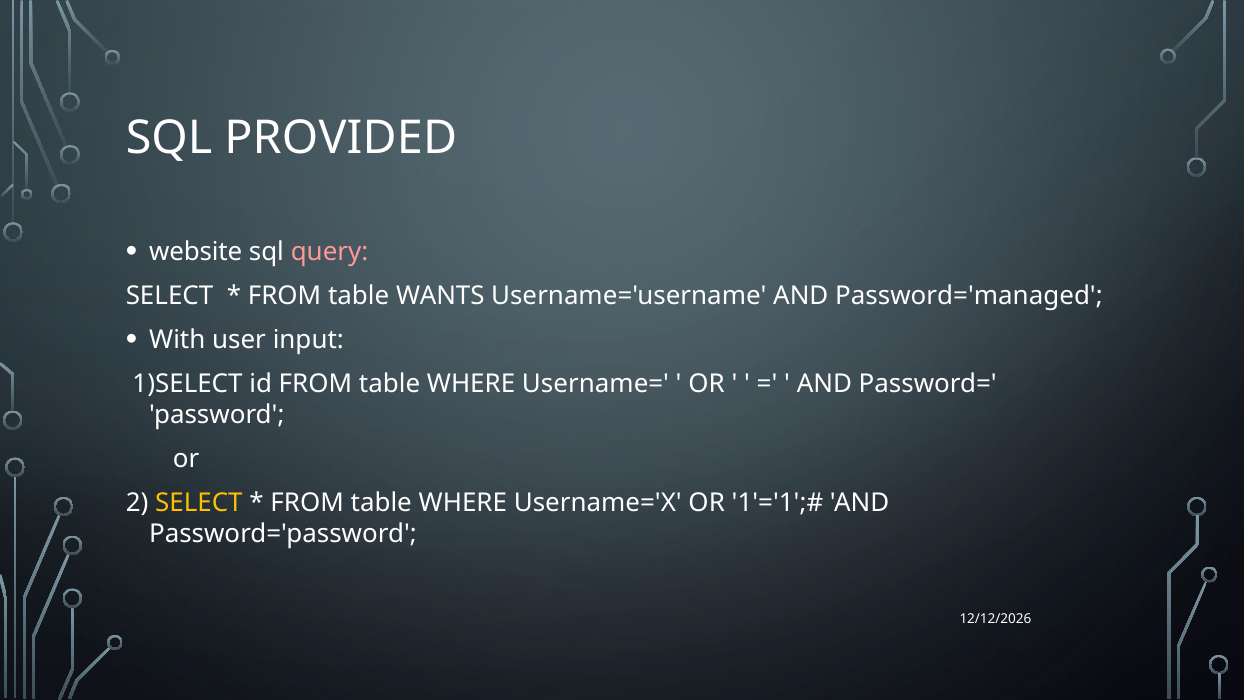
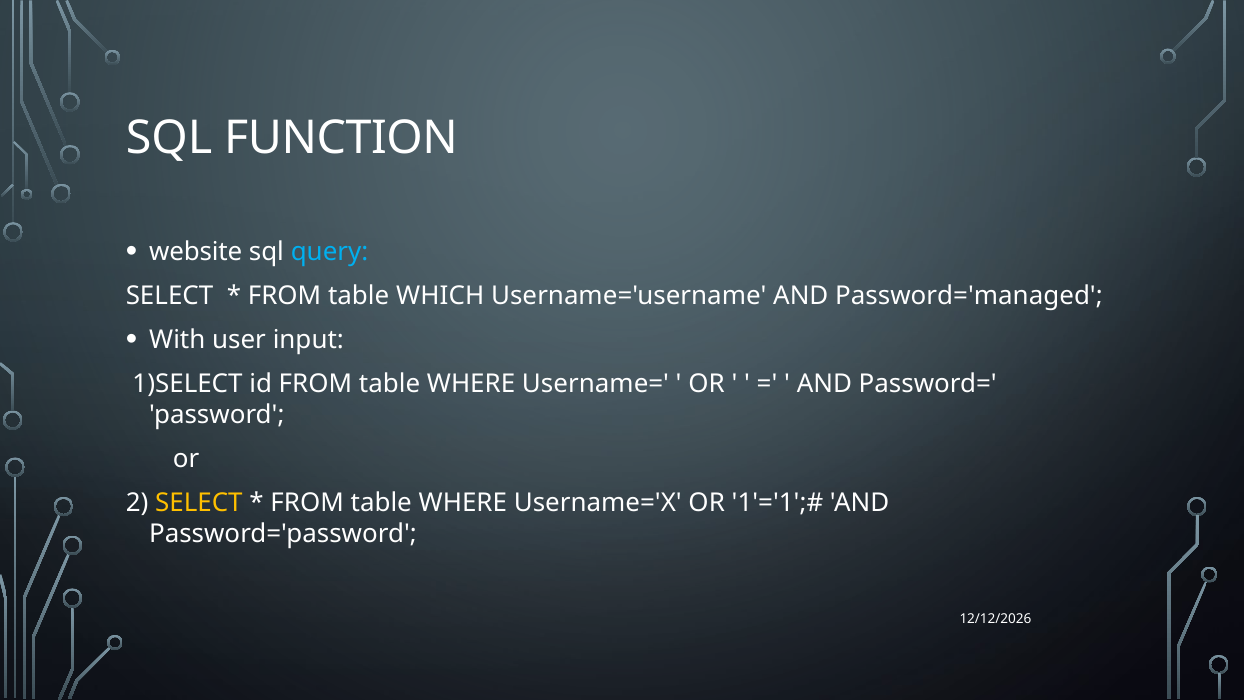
PROVIDED: PROVIDED -> FUNCTION
query colour: pink -> light blue
WANTS: WANTS -> WHICH
